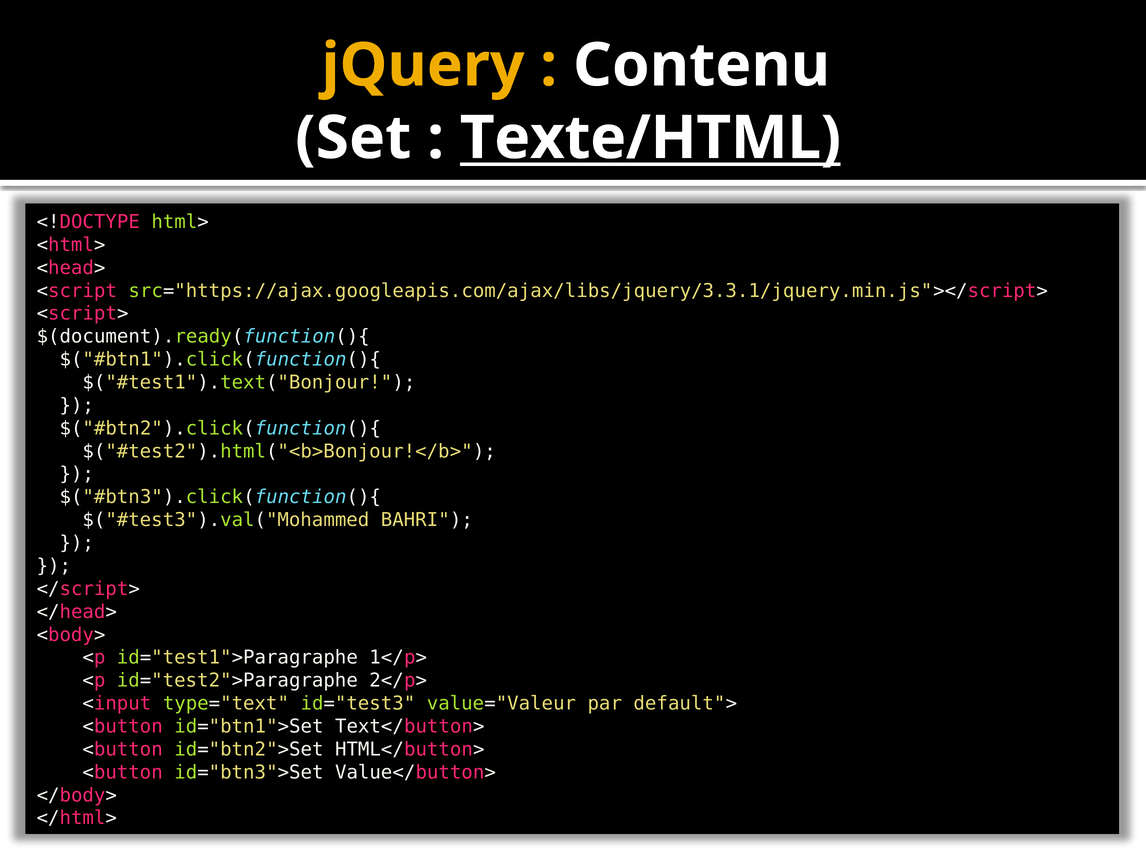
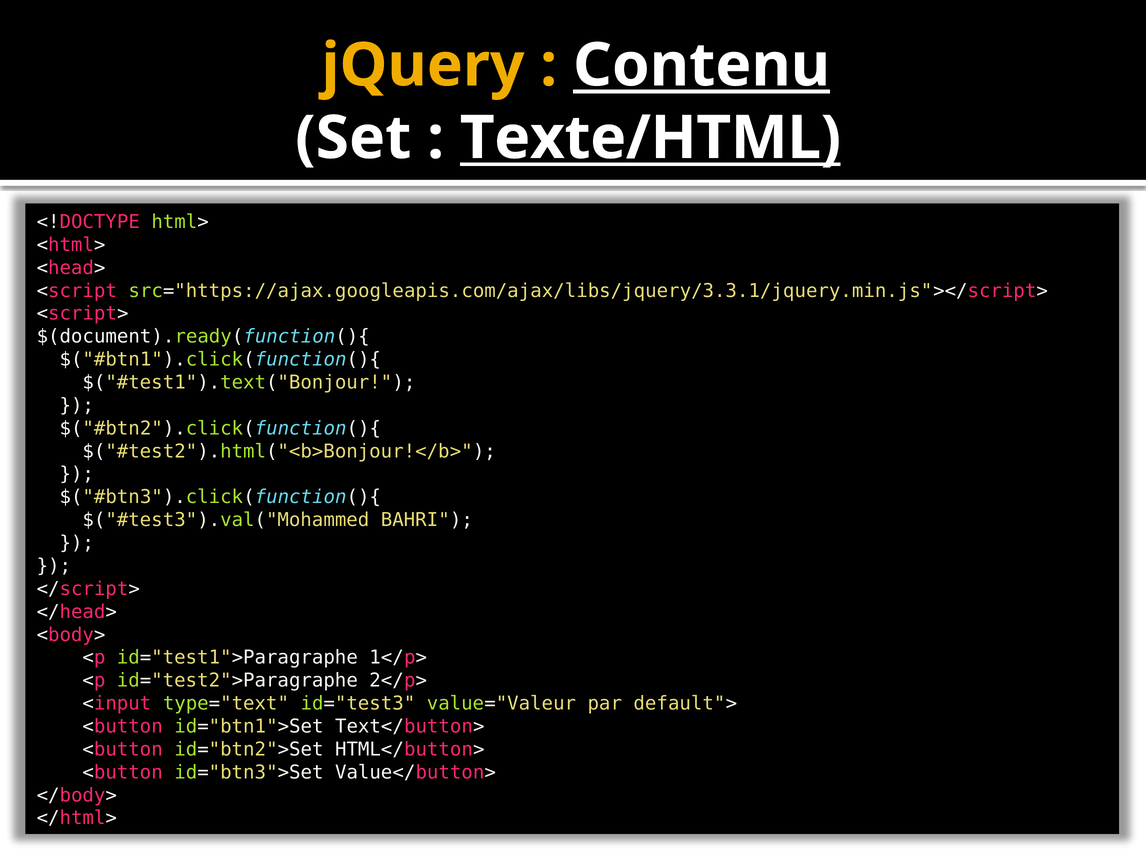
Contenu underline: none -> present
